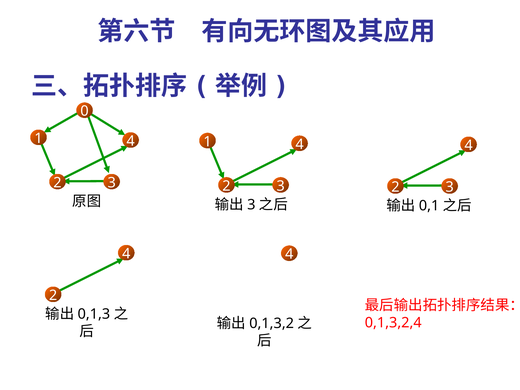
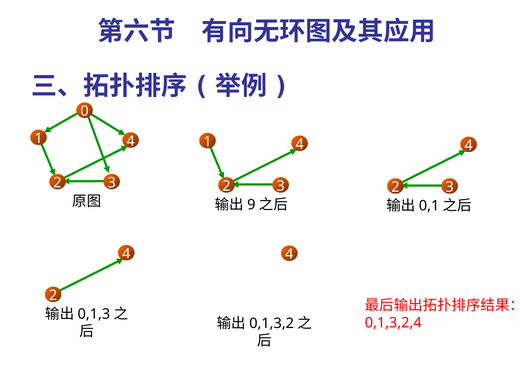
3 at (251, 205): 3 -> 9
